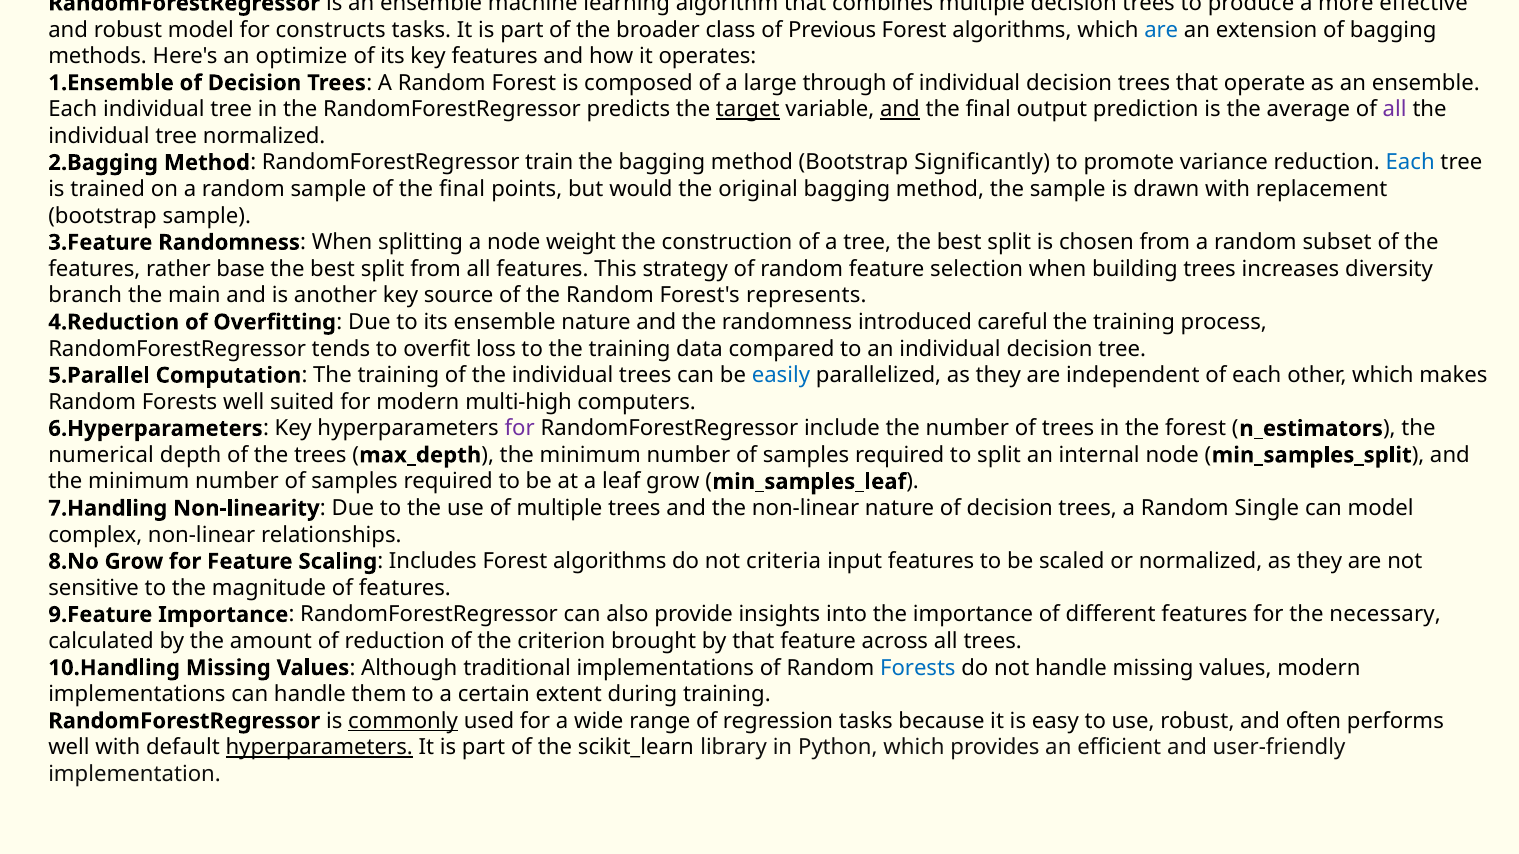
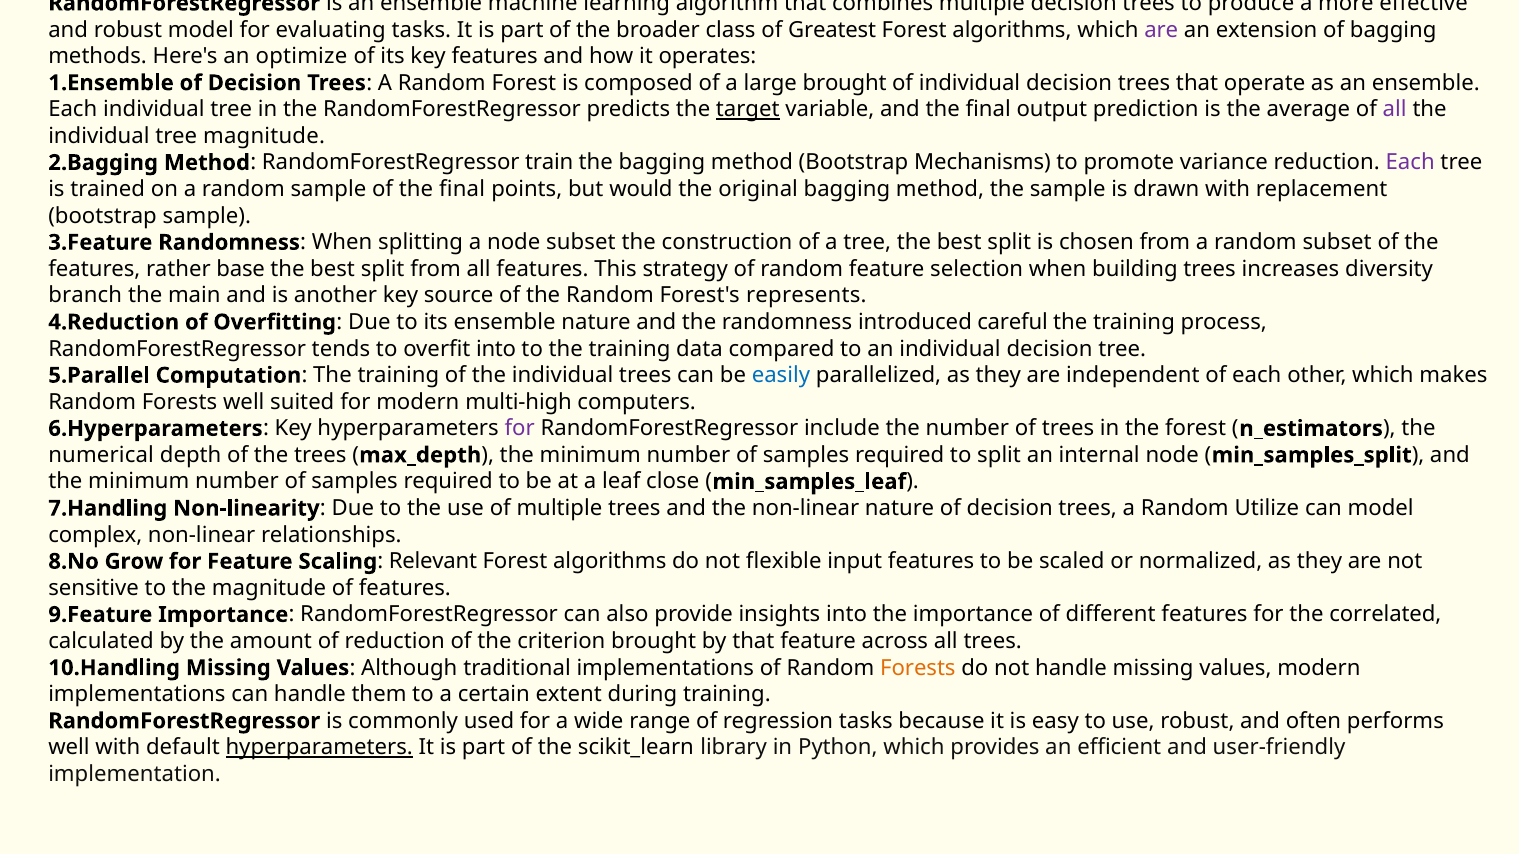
constructs: constructs -> evaluating
Previous: Previous -> Greatest
are at (1161, 30) colour: blue -> purple
large through: through -> brought
and at (900, 110) underline: present -> none
tree normalized: normalized -> magnitude
Significantly: Significantly -> Mechanisms
Each at (1410, 163) colour: blue -> purple
node weight: weight -> subset
overfit loss: loss -> into
leaf grow: grow -> close
Single: Single -> Utilize
Includes: Includes -> Relevant
criteria: criteria -> flexible
necessary: necessary -> correlated
Forests at (918, 668) colour: blue -> orange
commonly underline: present -> none
